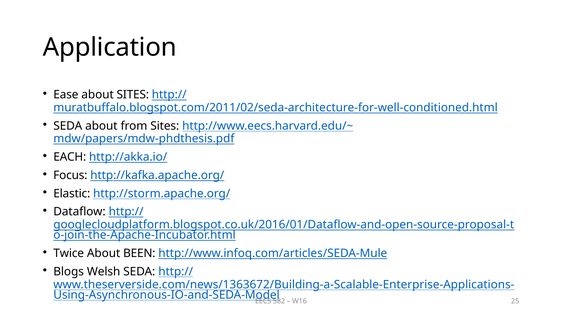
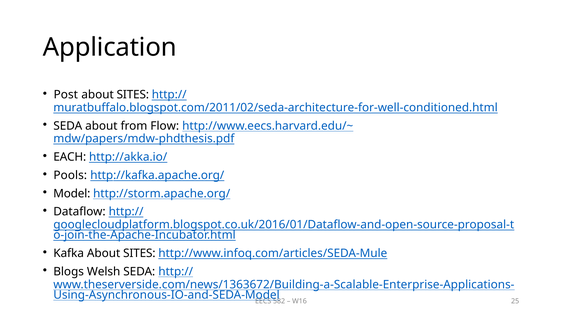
Ease: Ease -> Post
from Sites: Sites -> Flow
Focus: Focus -> Pools
Elastic: Elastic -> Model
Twice: Twice -> Kafka
BEEN at (139, 253): BEEN -> SITES
